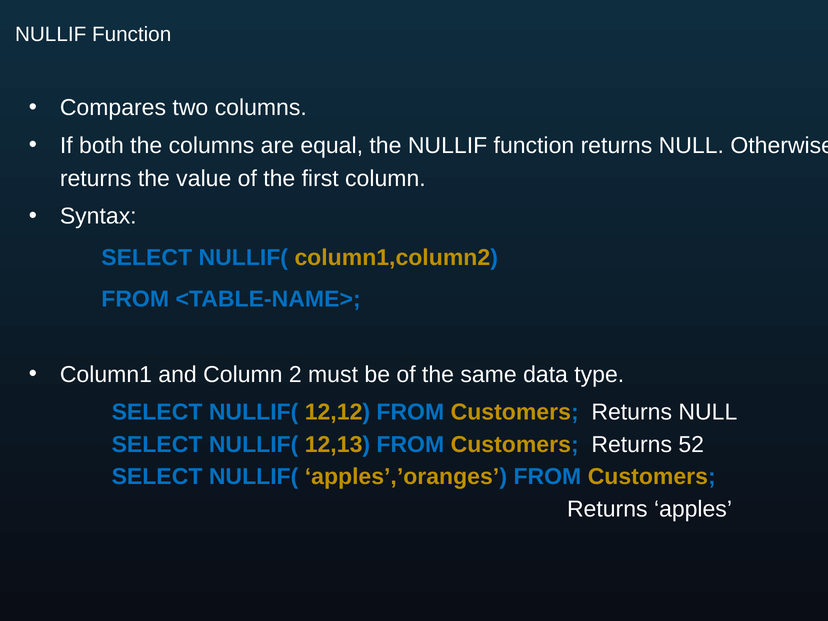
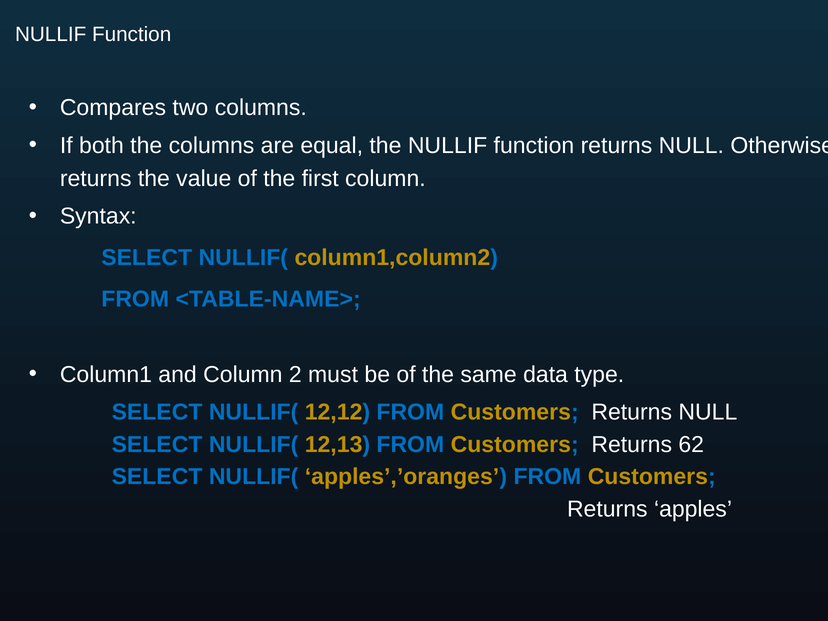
52: 52 -> 62
